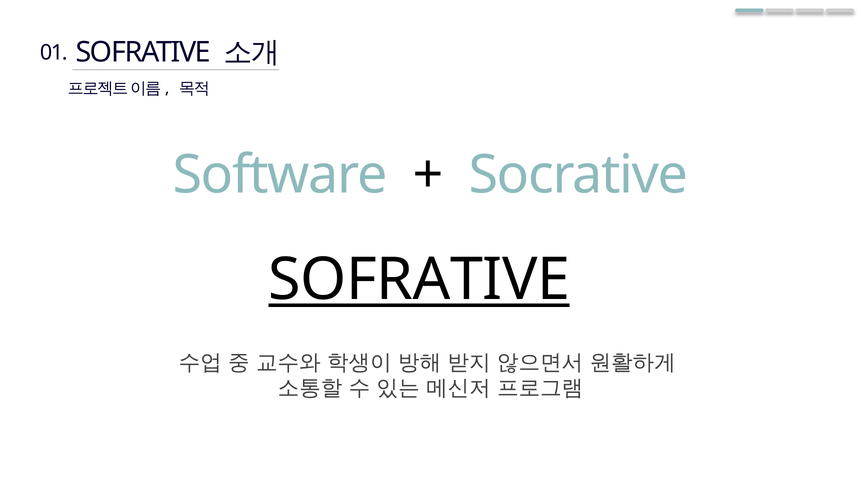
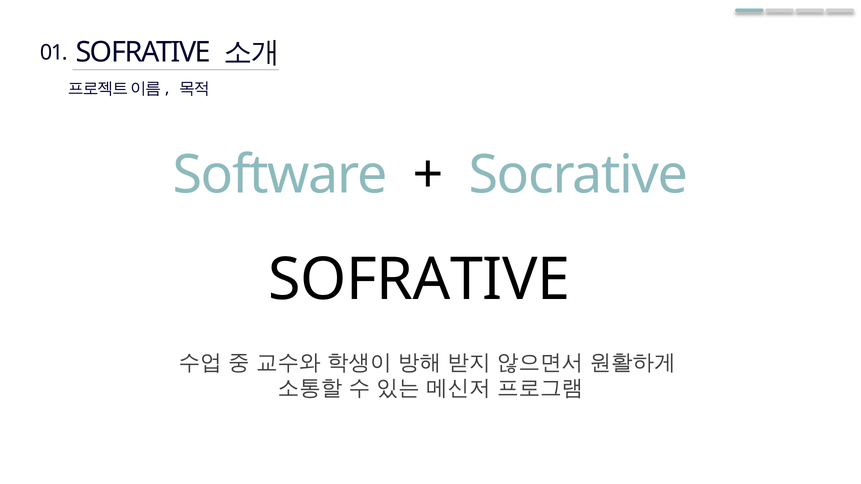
SOFRATIVE at (419, 280) underline: present -> none
